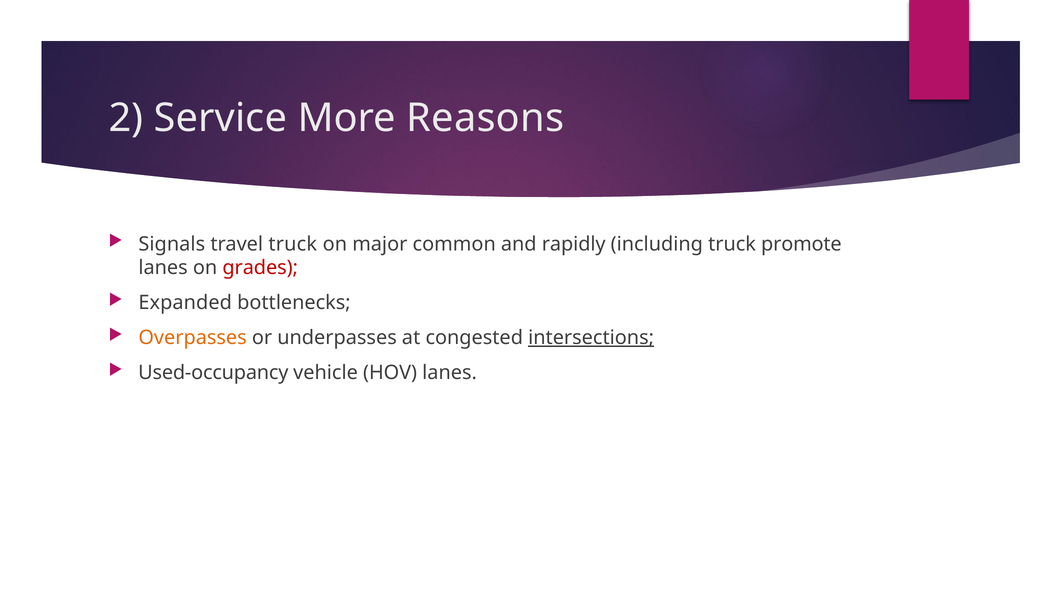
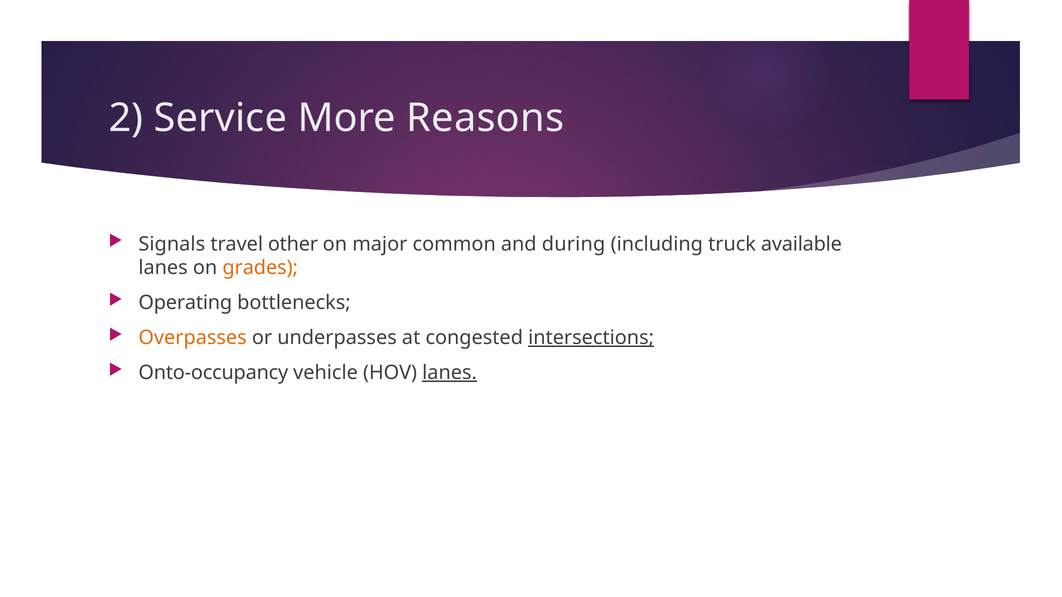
travel truck: truck -> other
rapidly: rapidly -> during
promote: promote -> available
grades colour: red -> orange
Expanded: Expanded -> Operating
Used-occupancy: Used-occupancy -> Onto-occupancy
lanes at (450, 373) underline: none -> present
